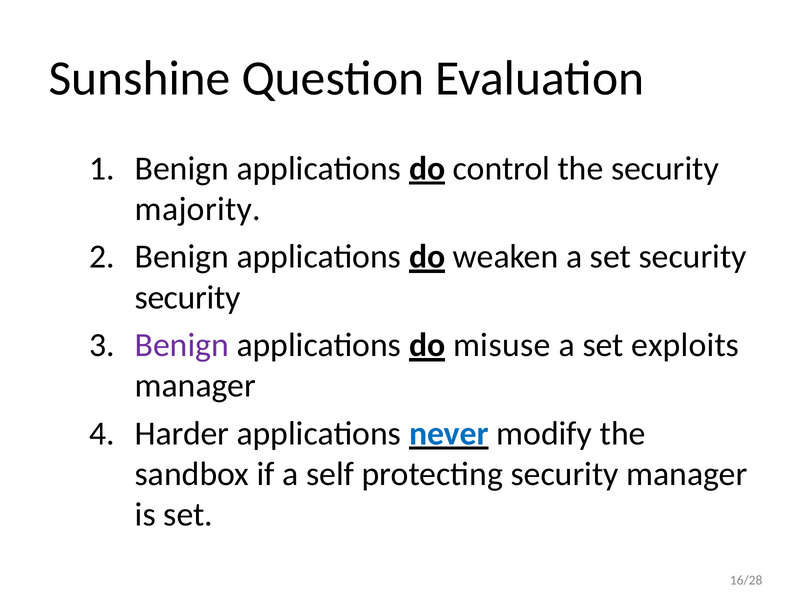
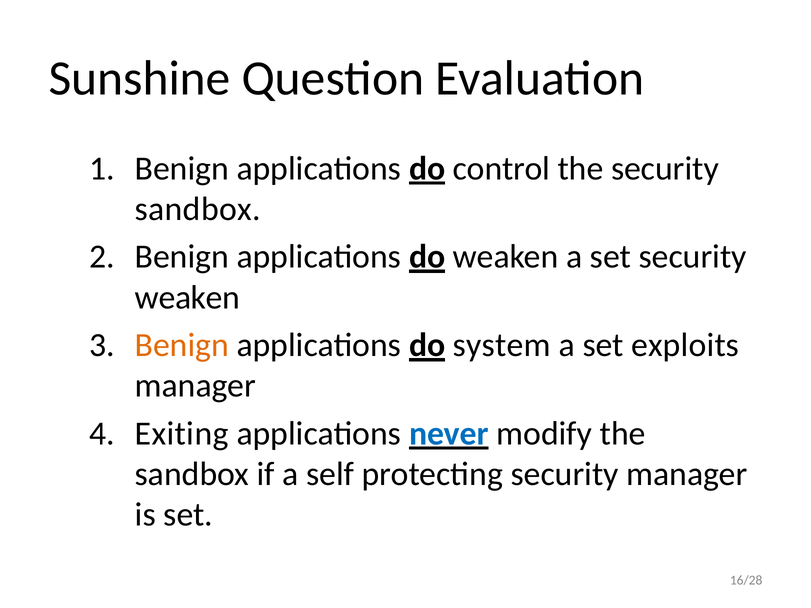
majority at (198, 209): majority -> sandbox
security at (187, 297): security -> weaken
Benign at (182, 345) colour: purple -> orange
misuse: misuse -> system
Harder: Harder -> Exiting
